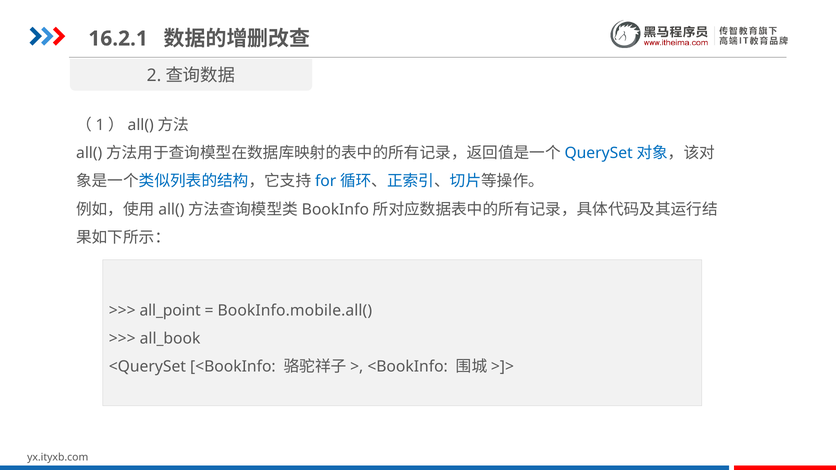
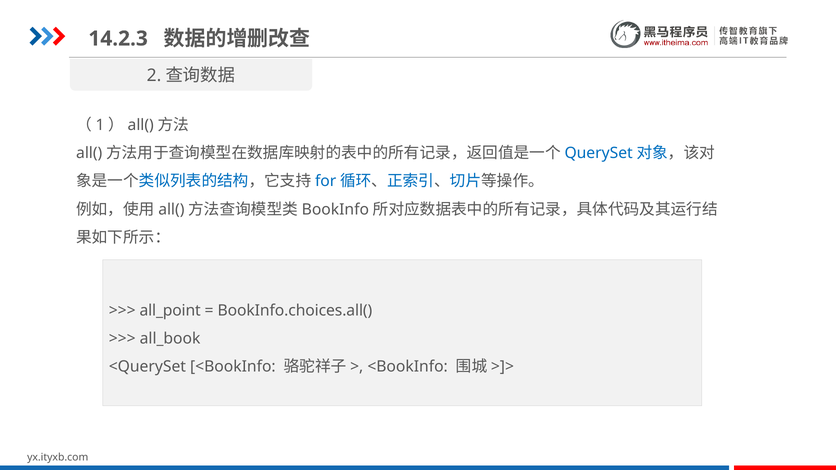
16.2.1: 16.2.1 -> 14.2.3
BookInfo.mobile.all(: BookInfo.mobile.all( -> BookInfo.choices.all(
